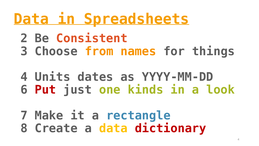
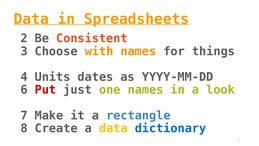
from: from -> with
one kinds: kinds -> names
dictionary colour: red -> blue
